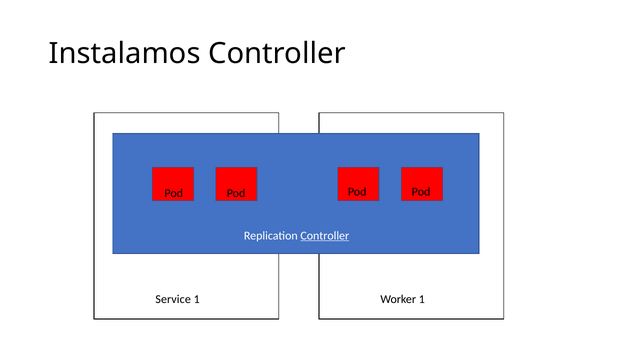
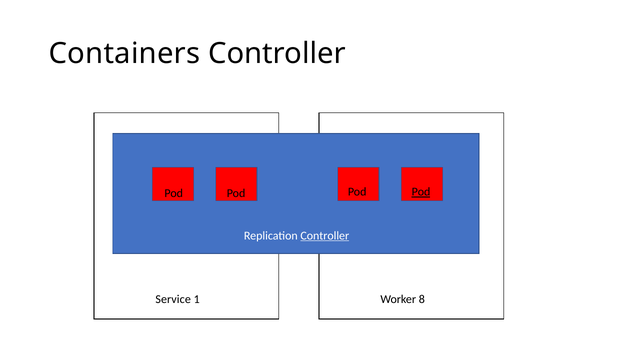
Instalamos: Instalamos -> Containers
Pod at (421, 192) underline: none -> present
Worker 1: 1 -> 8
